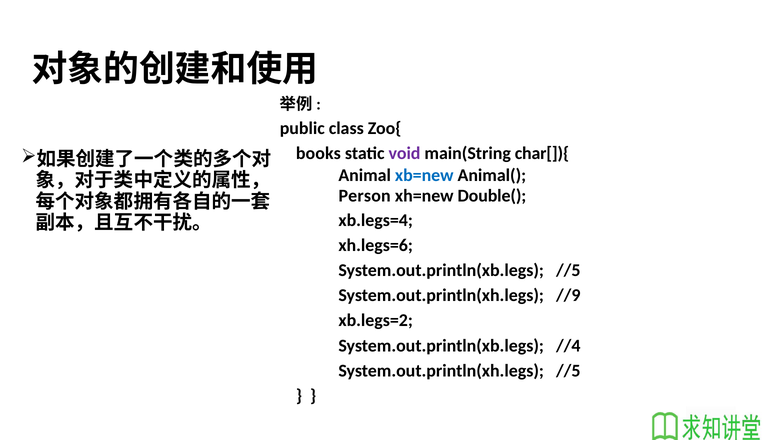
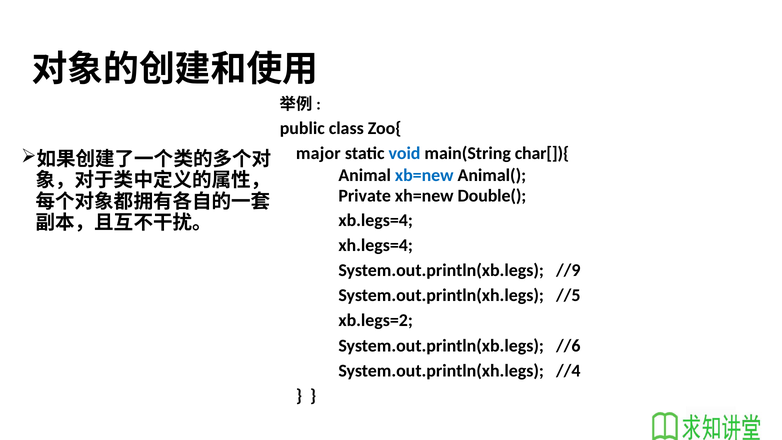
books: books -> major
void colour: purple -> blue
Person: Person -> Private
xh.legs=6: xh.legs=6 -> xh.legs=4
System.out.println(xb.legs //5: //5 -> //9
//9: //9 -> //5
//4: //4 -> //6
System.out.println(xh.legs //5: //5 -> //4
